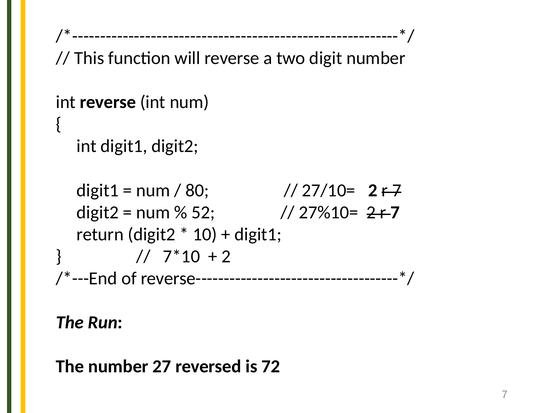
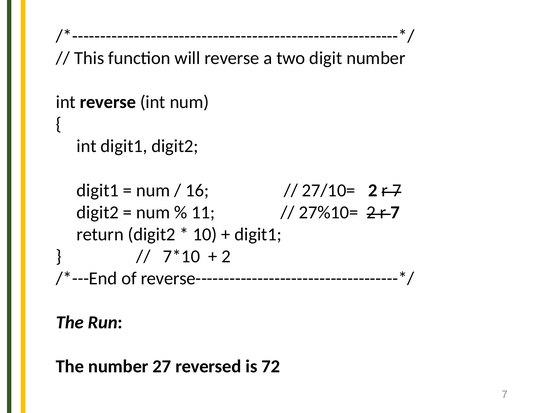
80: 80 -> 16
52: 52 -> 11
